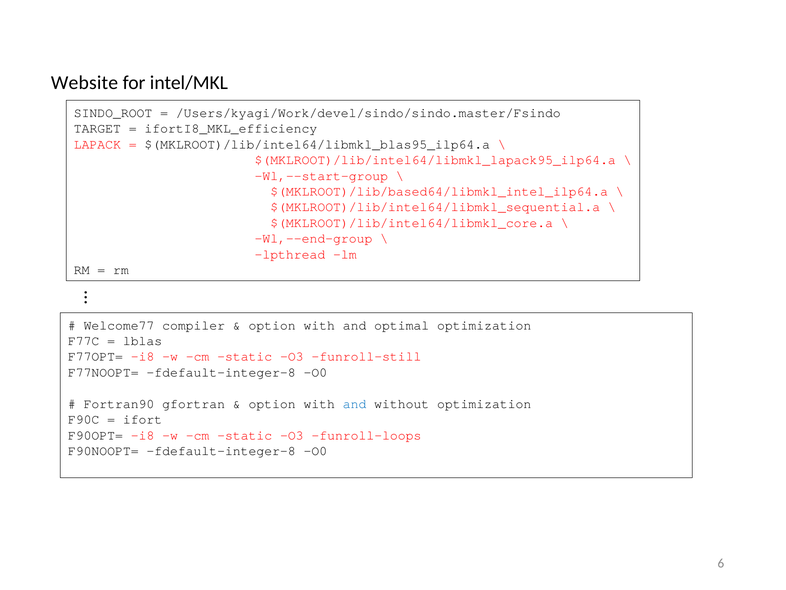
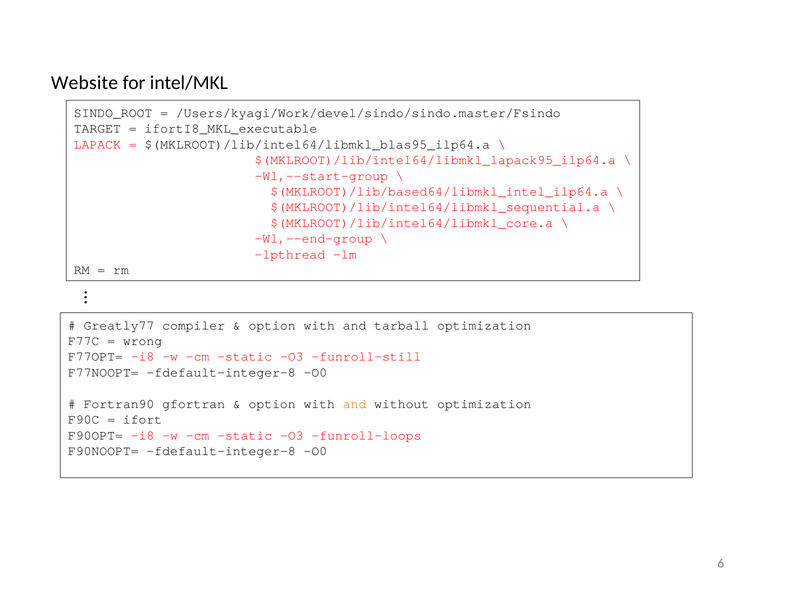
ifortI8_MKL_efficiency: ifortI8_MKL_efficiency -> ifortI8_MKL_executable
Welcome77: Welcome77 -> Greatly77
optimal: optimal -> tarball
lblas: lblas -> wrong
and at (355, 404) colour: blue -> orange
